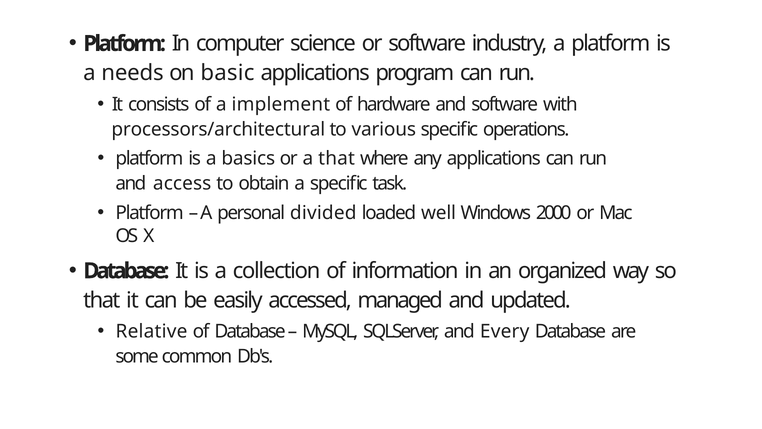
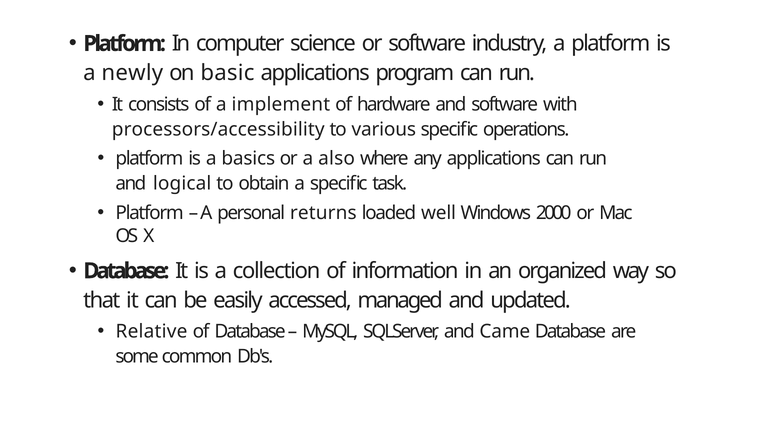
needs: needs -> newly
processors/architectural: processors/architectural -> processors/accessibility
a that: that -> also
access: access -> logical
divided: divided -> returns
Every: Every -> Came
